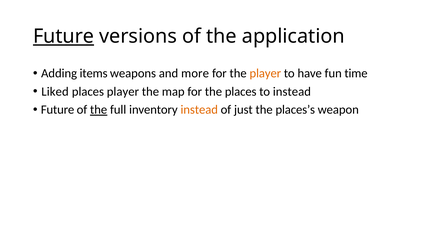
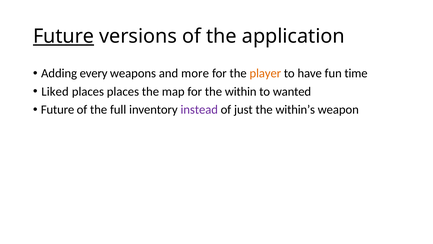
items: items -> every
places player: player -> places
the places: places -> within
to instead: instead -> wanted
the at (99, 110) underline: present -> none
instead at (199, 110) colour: orange -> purple
places’s: places’s -> within’s
